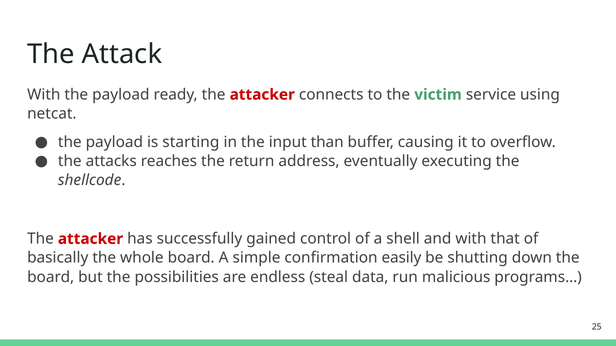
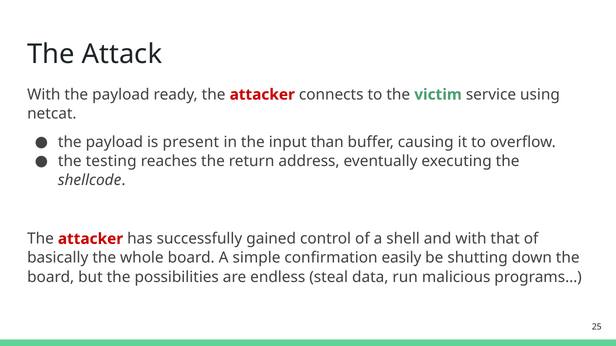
starting: starting -> present
attacks: attacks -> testing
